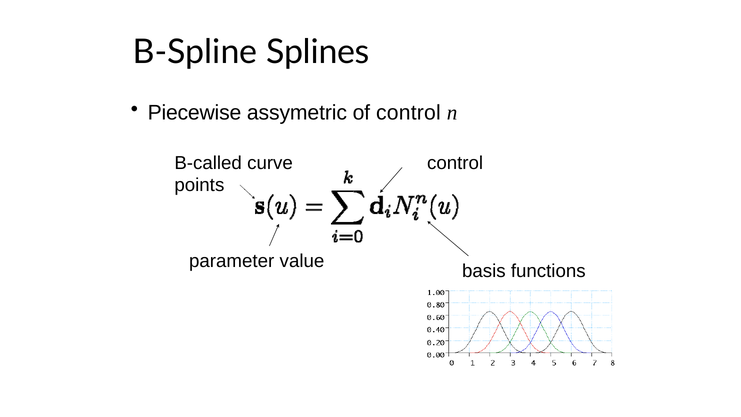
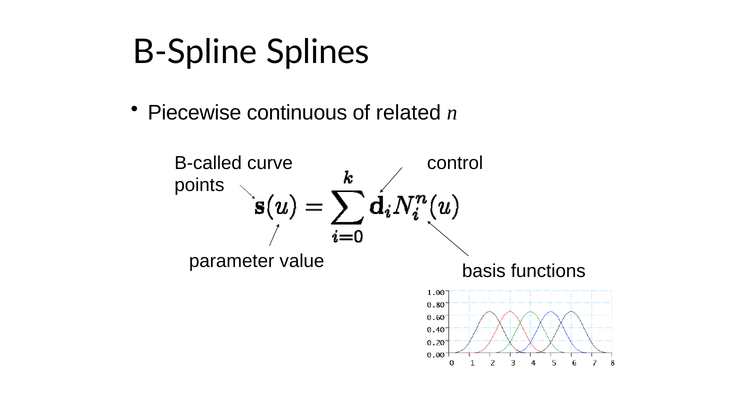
assymetric: assymetric -> continuous
of control: control -> related
